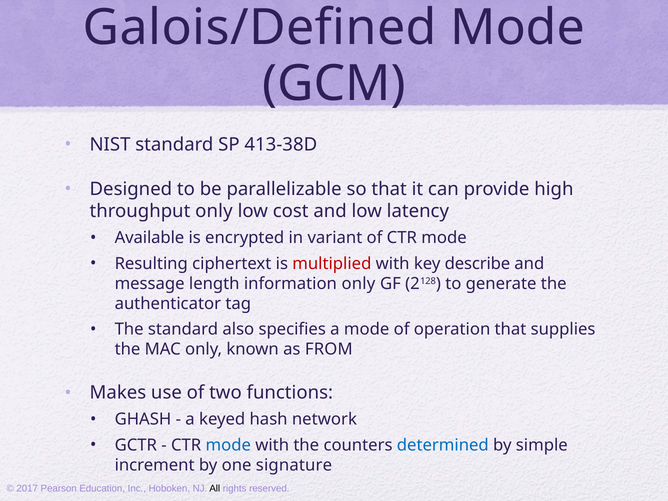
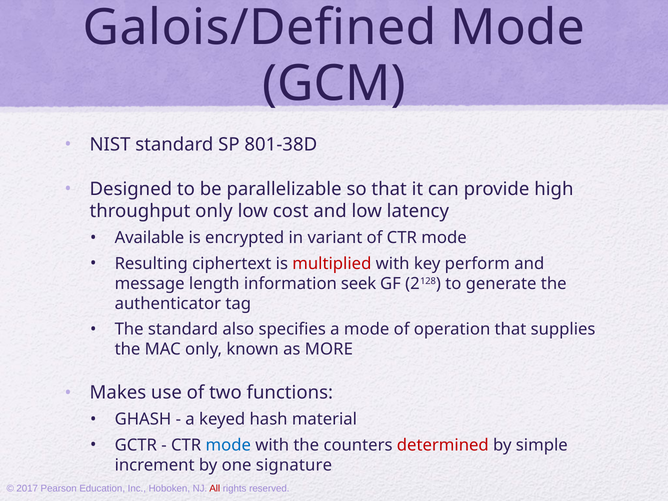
413-38D: 413-38D -> 801-38D
describe: describe -> perform
information only: only -> seek
FROM: FROM -> MORE
network: network -> material
determined colour: blue -> red
All colour: black -> red
